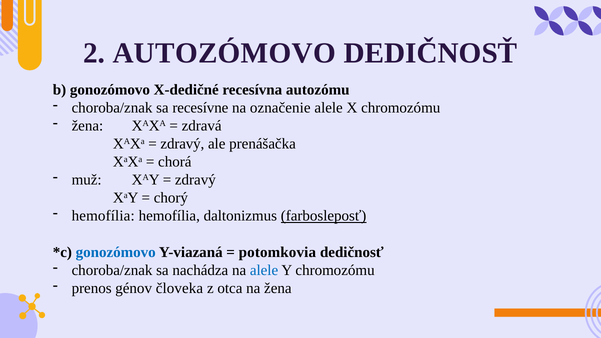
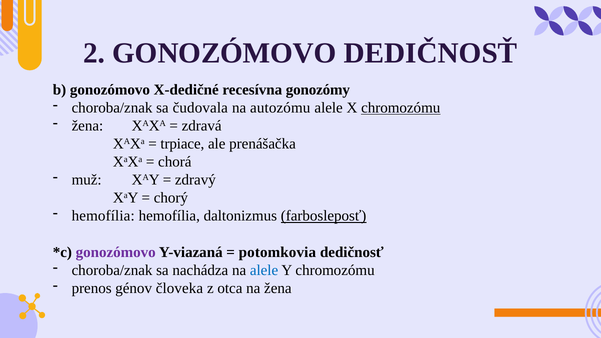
2 AUTOZÓMOVO: AUTOZÓMOVO -> GONOZÓMOVO
autozómu: autozómu -> gonozómy
recesívne: recesívne -> čudovala
označenie: označenie -> autozómu
chromozómu at (401, 108) underline: none -> present
zdravý at (182, 144): zdravý -> trpiace
gonozómovo at (116, 252) colour: blue -> purple
